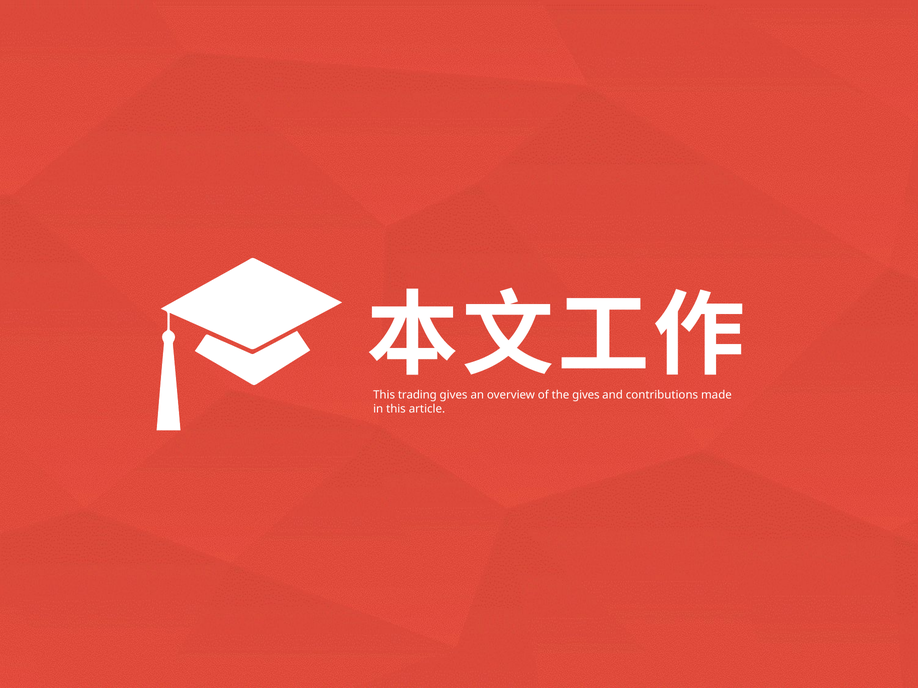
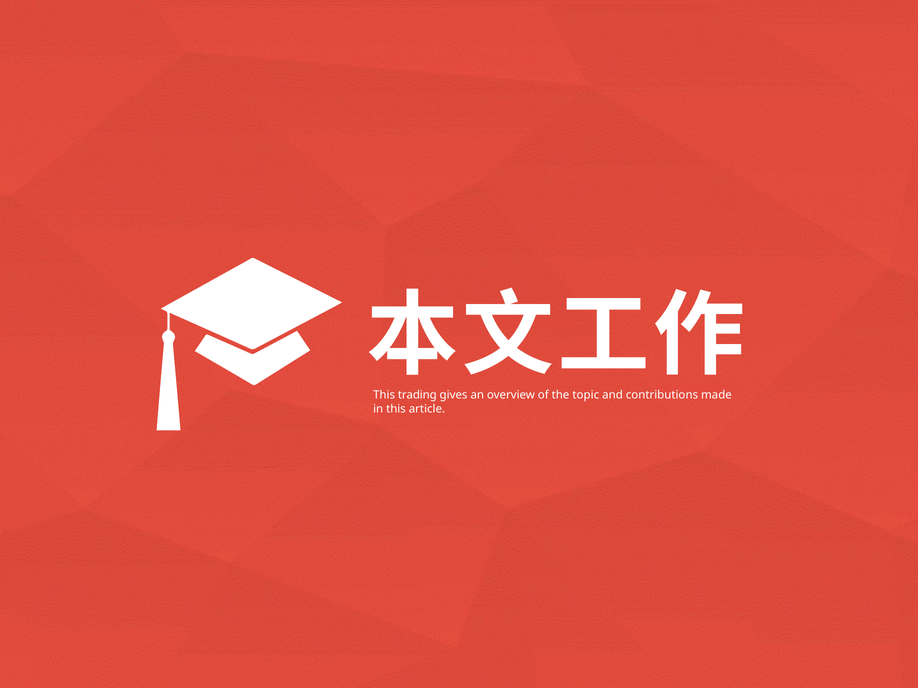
the gives: gives -> topic
